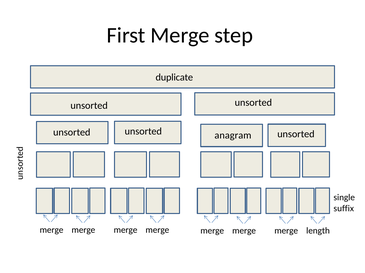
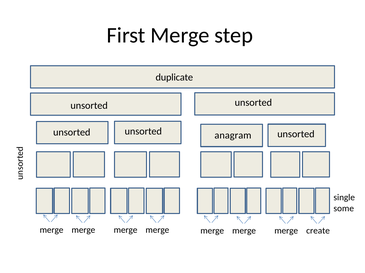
suffix: suffix -> some
length: length -> create
